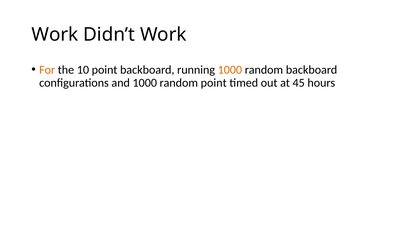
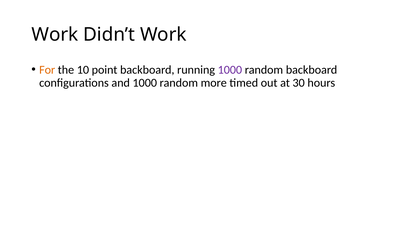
1000 at (230, 70) colour: orange -> purple
random point: point -> more
45: 45 -> 30
